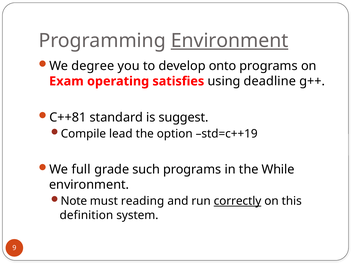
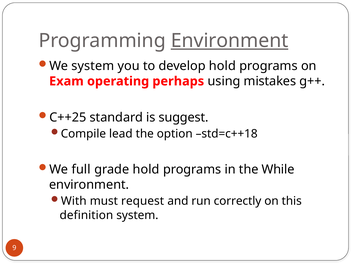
We degree: degree -> system
develop onto: onto -> hold
satisfies: satisfies -> perhaps
deadline: deadline -> mistakes
C++81: C++81 -> C++25
std=c++19: std=c++19 -> std=c++18
grade such: such -> hold
Note: Note -> With
reading: reading -> request
correctly underline: present -> none
